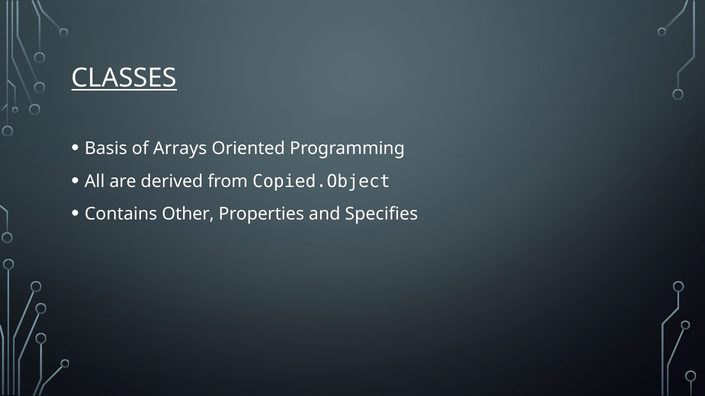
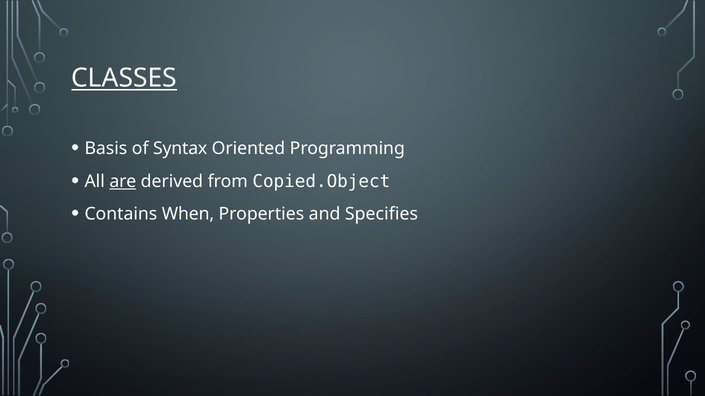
Arrays: Arrays -> Syntax
are underline: none -> present
Other: Other -> When
